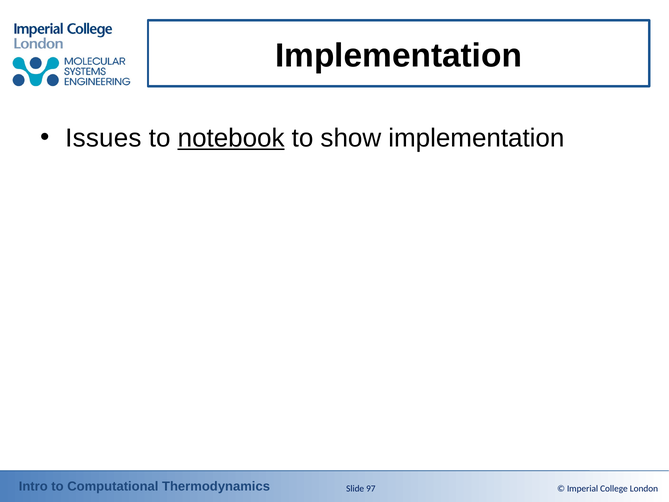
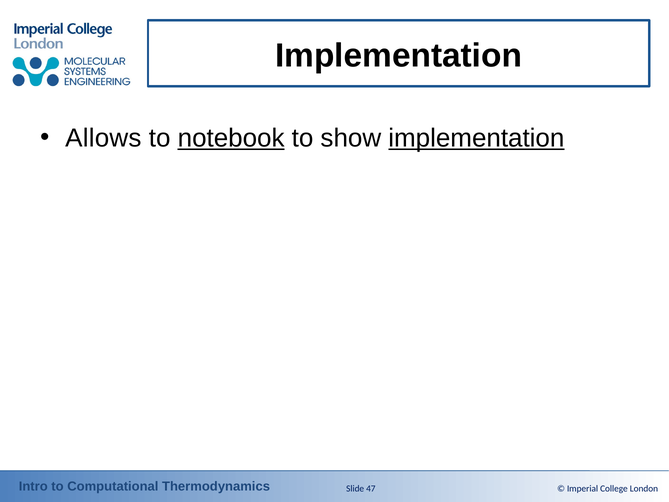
Issues: Issues -> Allows
implementation at (476, 138) underline: none -> present
97: 97 -> 47
